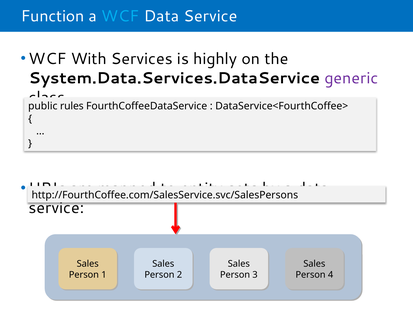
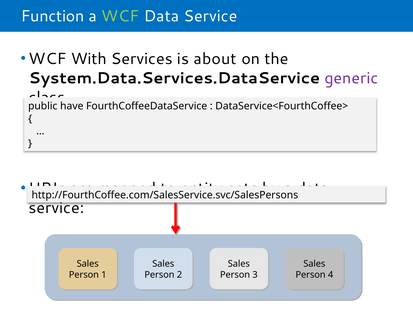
WCF at (120, 16) colour: light blue -> light green
highly: highly -> about
rules: rules -> have
